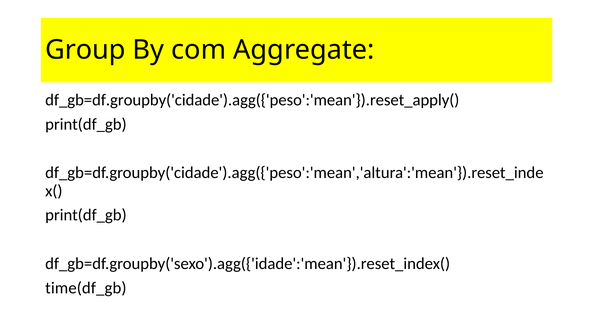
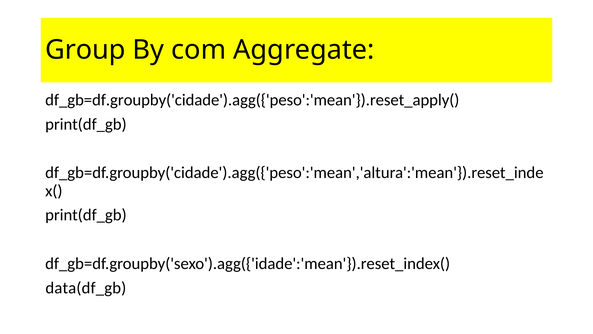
time(df_gb: time(df_gb -> data(df_gb
